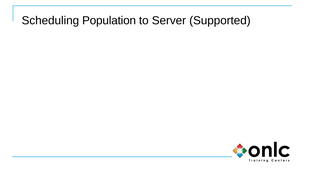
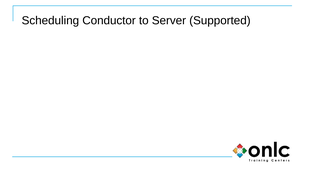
Population: Population -> Conductor
